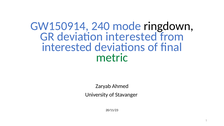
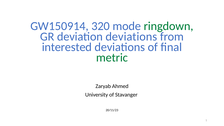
240: 240 -> 320
ringdown colour: black -> green
deviation interested: interested -> deviations
